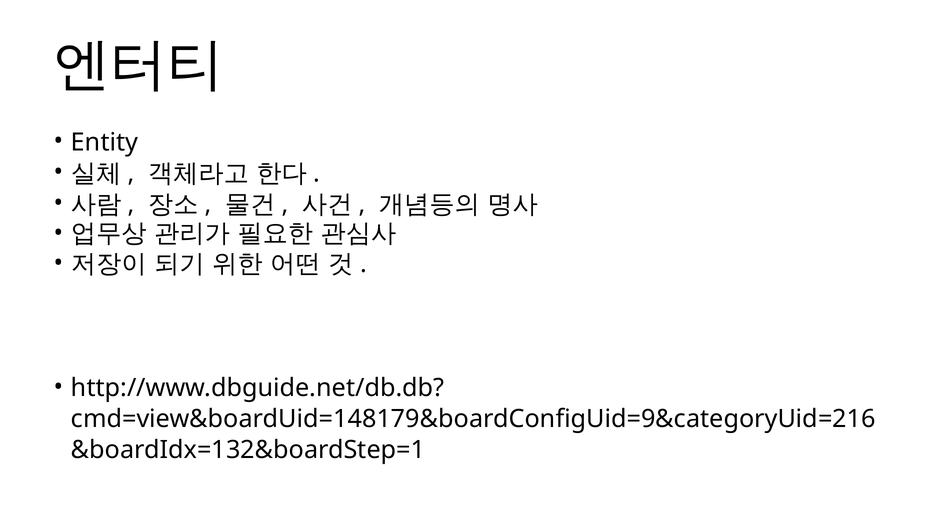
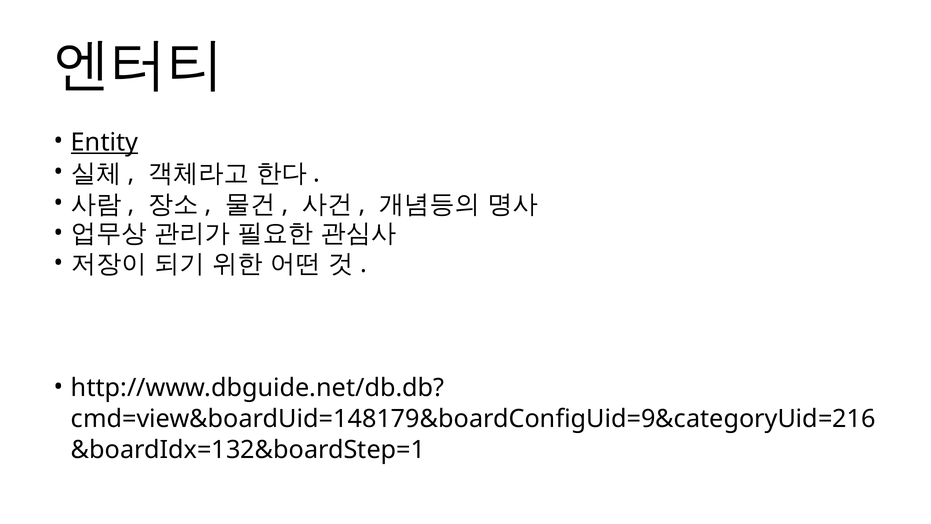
Entity underline: none -> present
